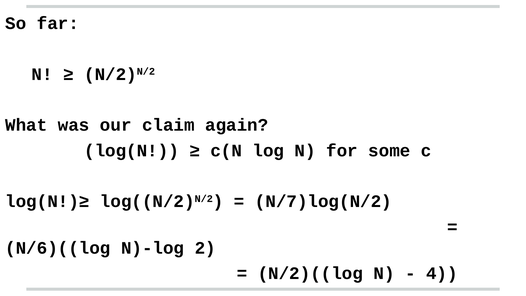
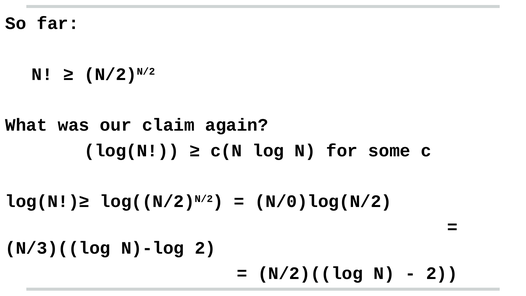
N/7)log(N/2: N/7)log(N/2 -> N/0)log(N/2
N/6)((log: N/6)((log -> N/3)((log
4 at (442, 273): 4 -> 2
